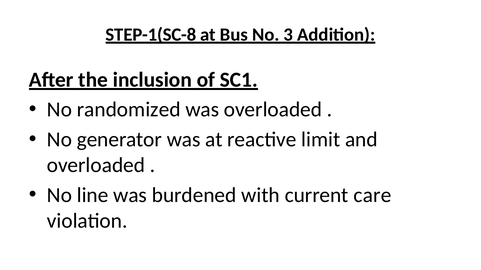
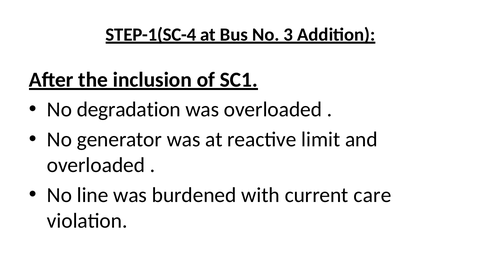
STEP-1(SC-8: STEP-1(SC-8 -> STEP-1(SC-4
randomized: randomized -> degradation
